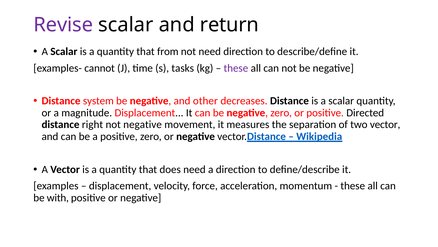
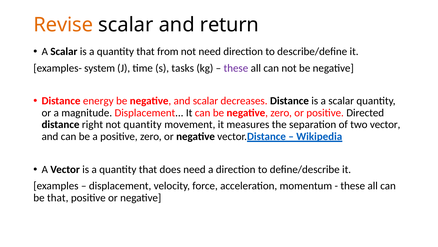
Revise colour: purple -> orange
cannot: cannot -> system
system: system -> energy
and other: other -> scalar
not negative: negative -> quantity
be with: with -> that
